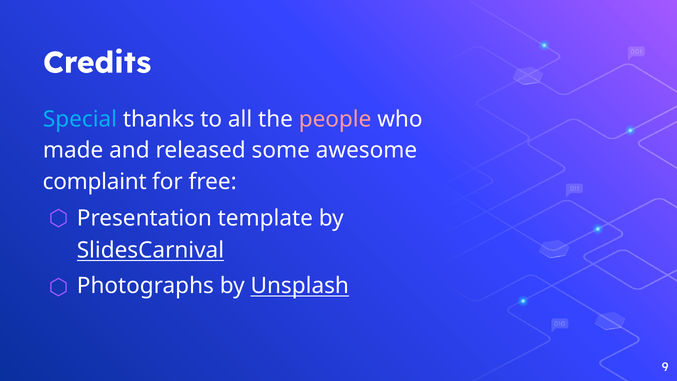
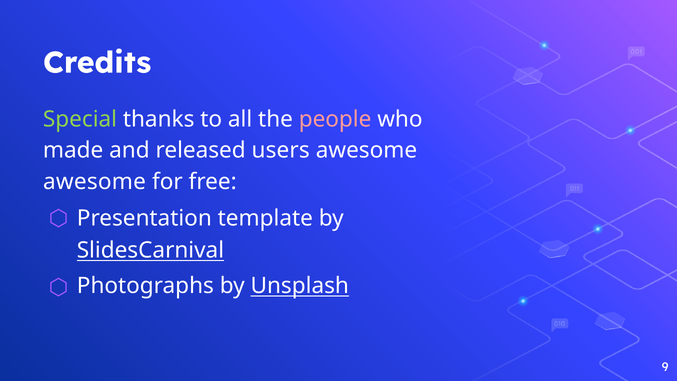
Special colour: light blue -> light green
some: some -> users
complaint at (95, 182): complaint -> awesome
